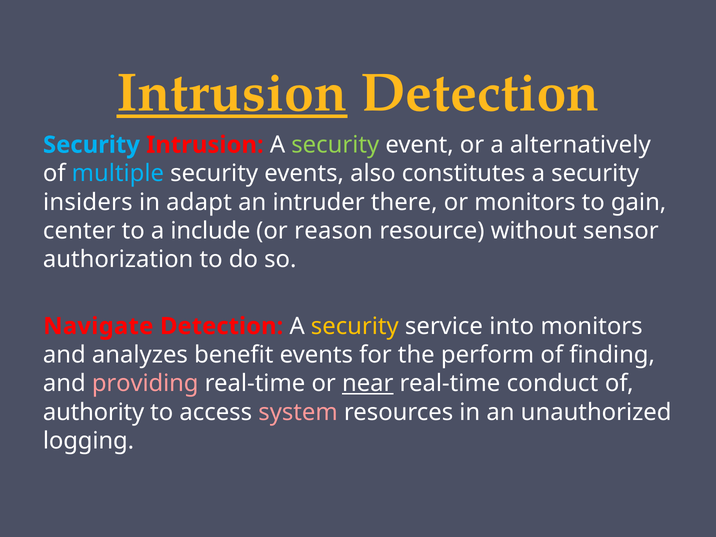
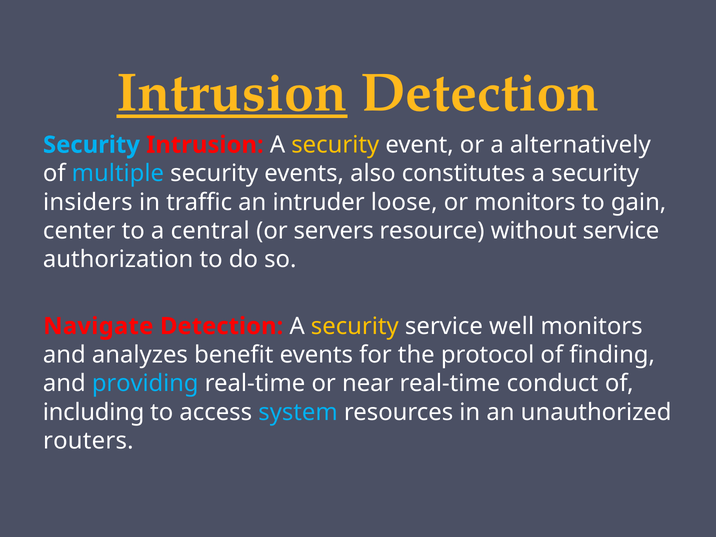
security at (335, 145) colour: light green -> yellow
adapt: adapt -> traffic
there: there -> loose
include: include -> central
reason: reason -> servers
without sensor: sensor -> service
into: into -> well
perform: perform -> protocol
providing colour: pink -> light blue
near underline: present -> none
authority: authority -> including
system colour: pink -> light blue
logging: logging -> routers
